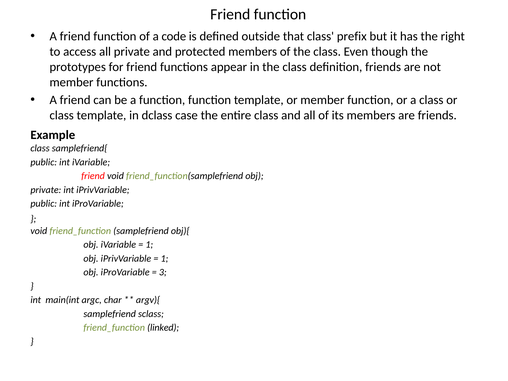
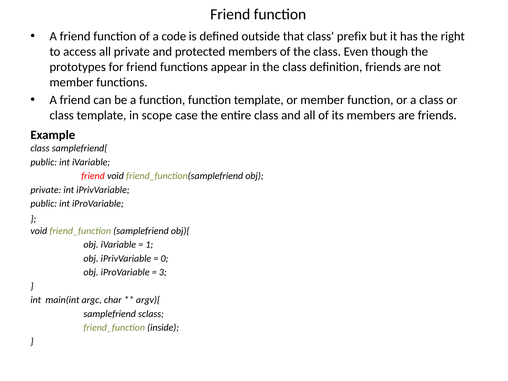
dclass: dclass -> scope
1 at (164, 258): 1 -> 0
linked: linked -> inside
